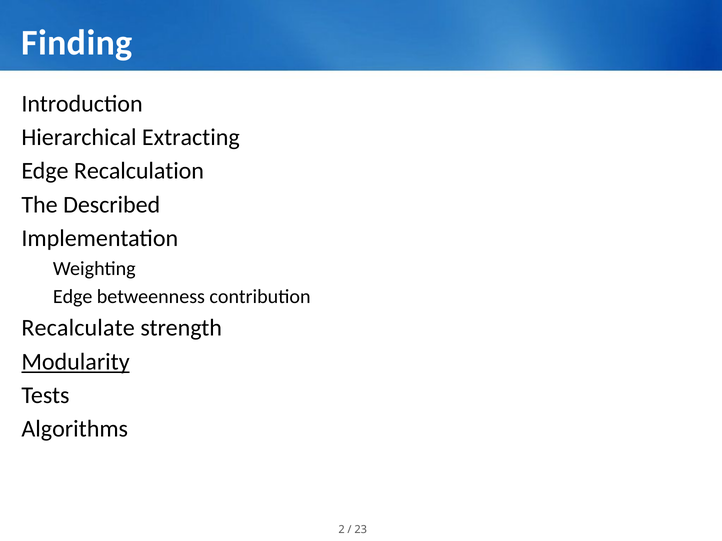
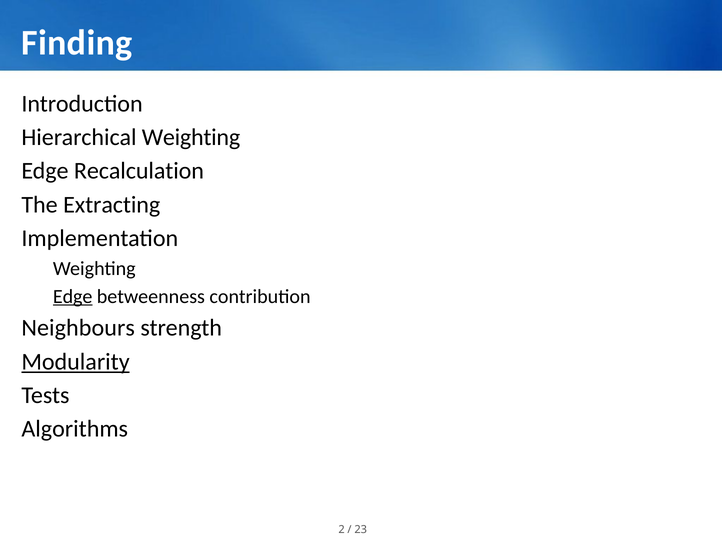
Hierarchical Extracting: Extracting -> Weighting
Described: Described -> Extracting
Edge at (73, 297) underline: none -> present
Recalculate: Recalculate -> Neighbours
